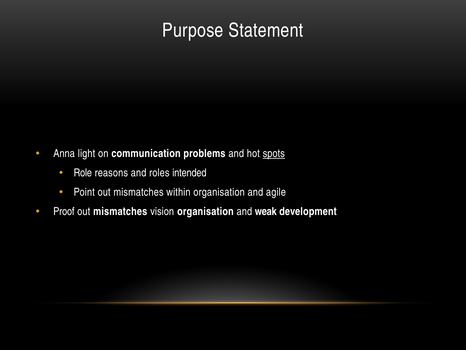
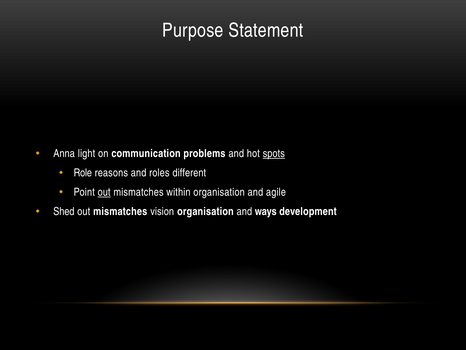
intended: intended -> different
out at (104, 192) underline: none -> present
Proof: Proof -> Shed
weak: weak -> ways
